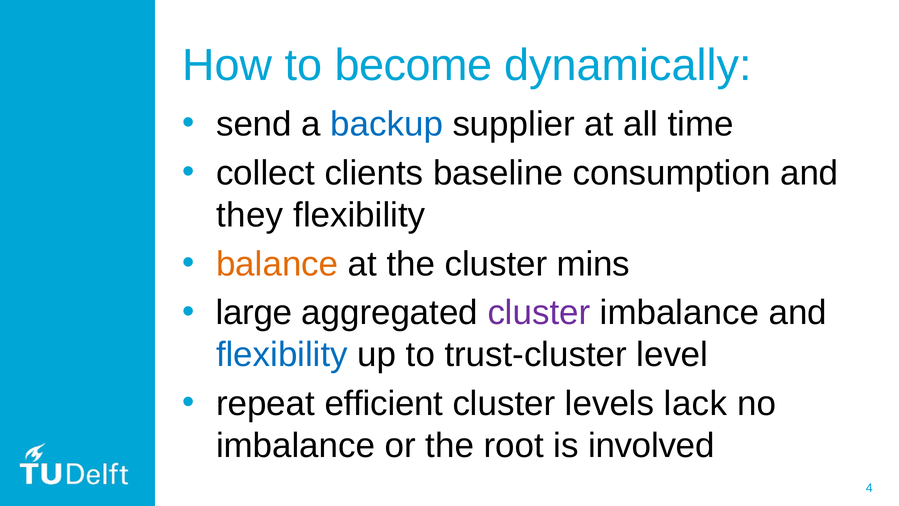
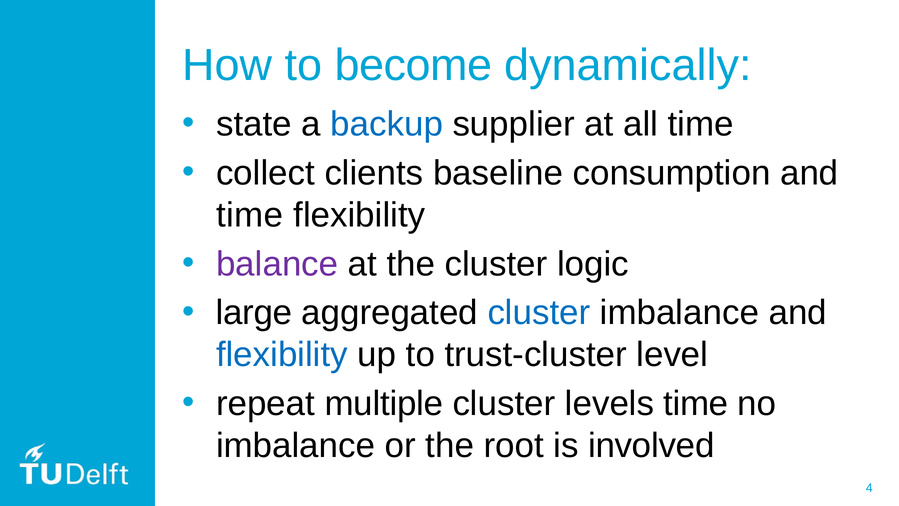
send: send -> state
they at (250, 215): they -> time
balance colour: orange -> purple
mins: mins -> logic
cluster at (539, 313) colour: purple -> blue
efficient: efficient -> multiple
levels lack: lack -> time
